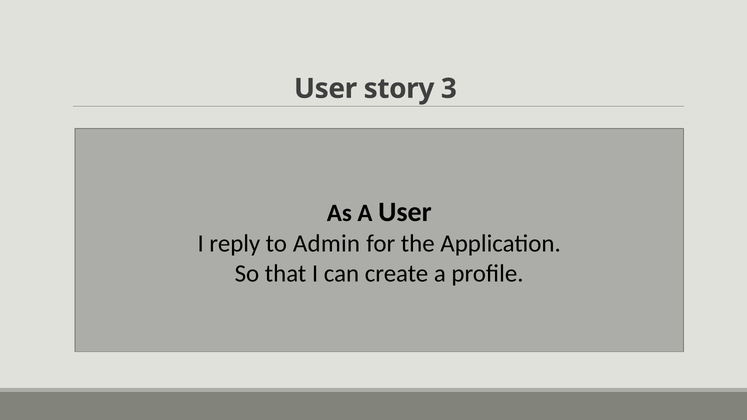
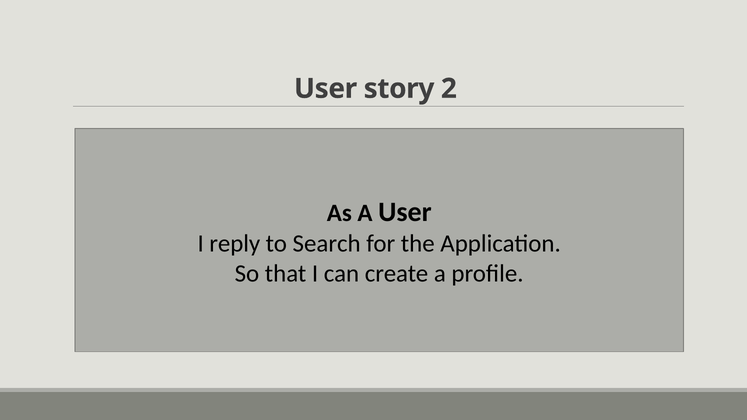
3: 3 -> 2
Admin: Admin -> Search
